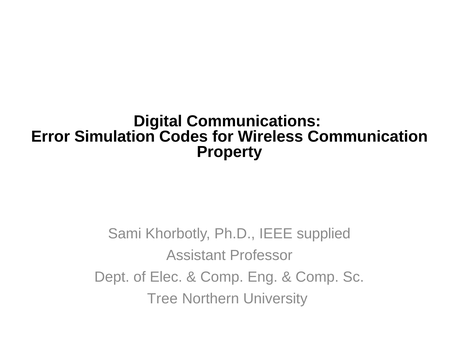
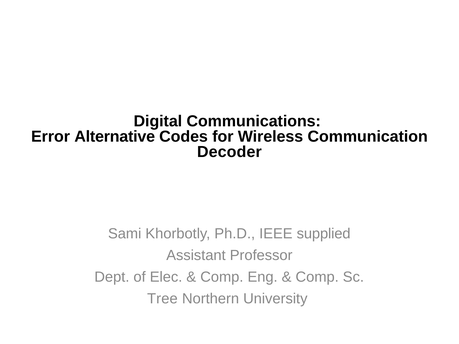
Simulation: Simulation -> Alternative
Property: Property -> Decoder
